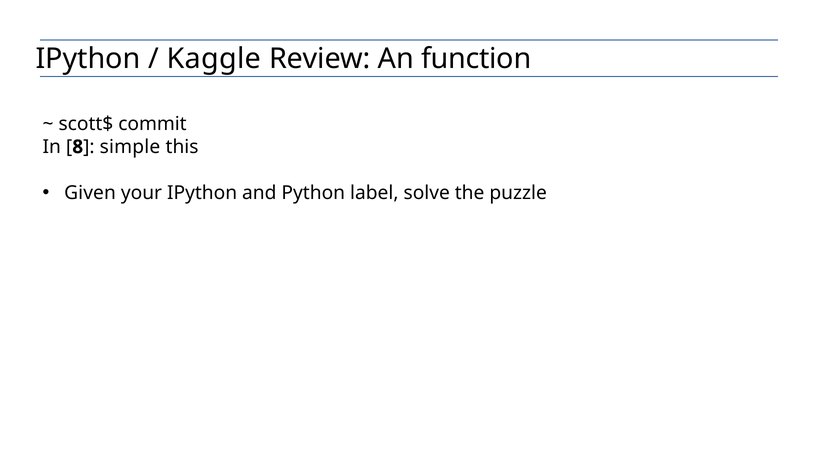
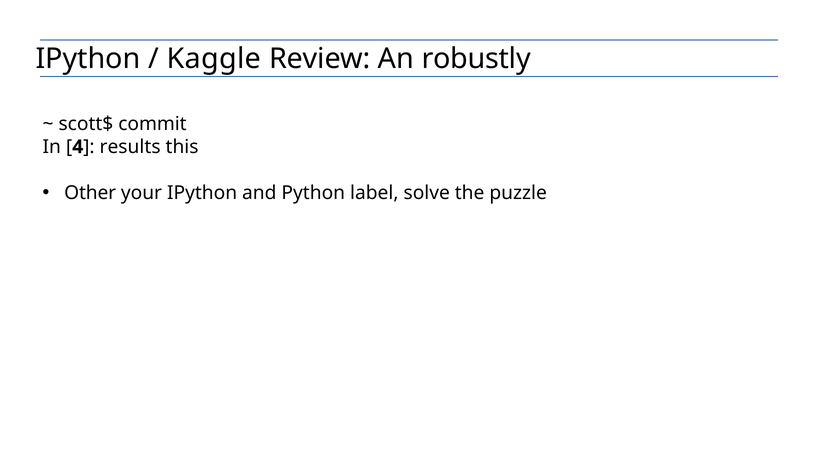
function: function -> robustly
8: 8 -> 4
simple: simple -> results
Given: Given -> Other
